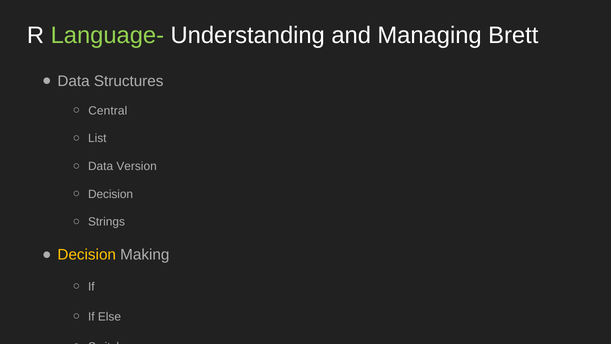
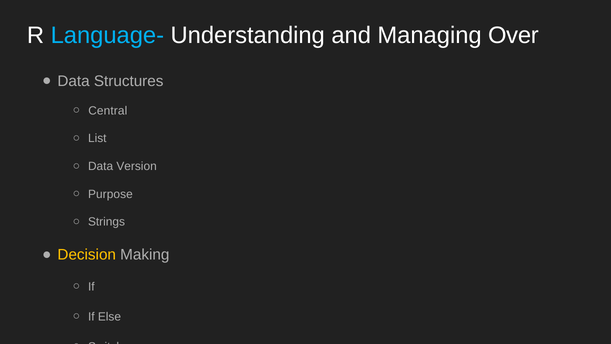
Language- colour: light green -> light blue
Brett: Brett -> Over
Decision at (111, 194): Decision -> Purpose
